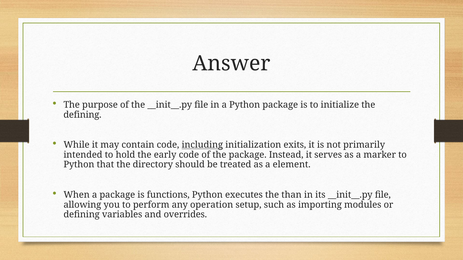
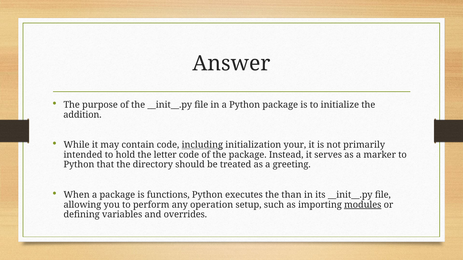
defining at (82, 115): defining -> addition
exits: exits -> your
early: early -> letter
element: element -> greeting
modules underline: none -> present
